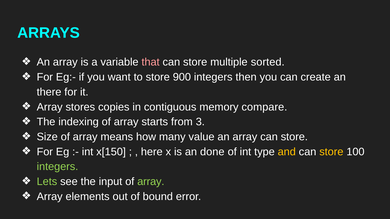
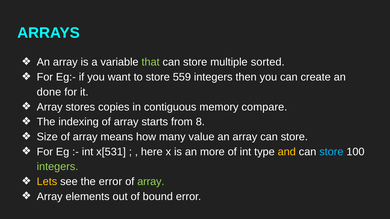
that colour: pink -> light green
900: 900 -> 559
there: there -> done
3: 3 -> 8
x[150: x[150 -> x[531
done: done -> more
store at (331, 152) colour: yellow -> light blue
Lets colour: light green -> yellow
the input: input -> error
